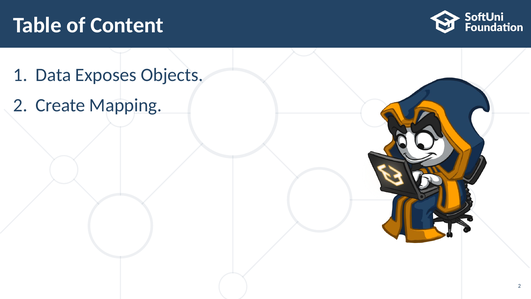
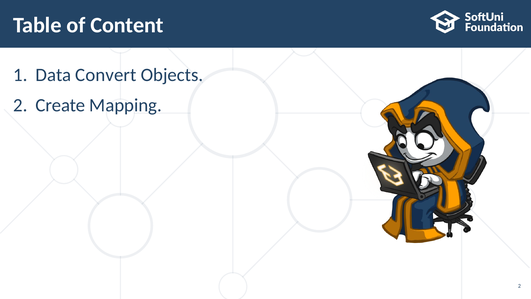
Exposes: Exposes -> Convert
